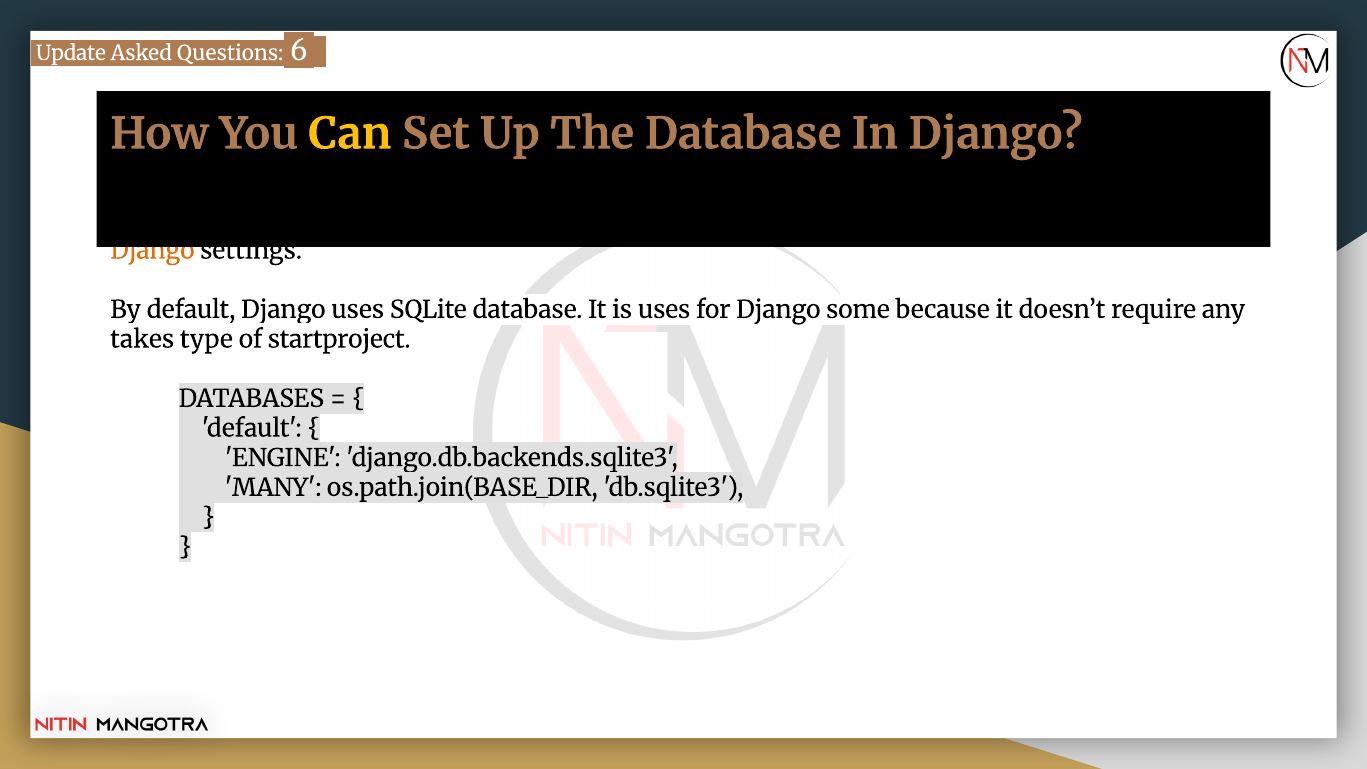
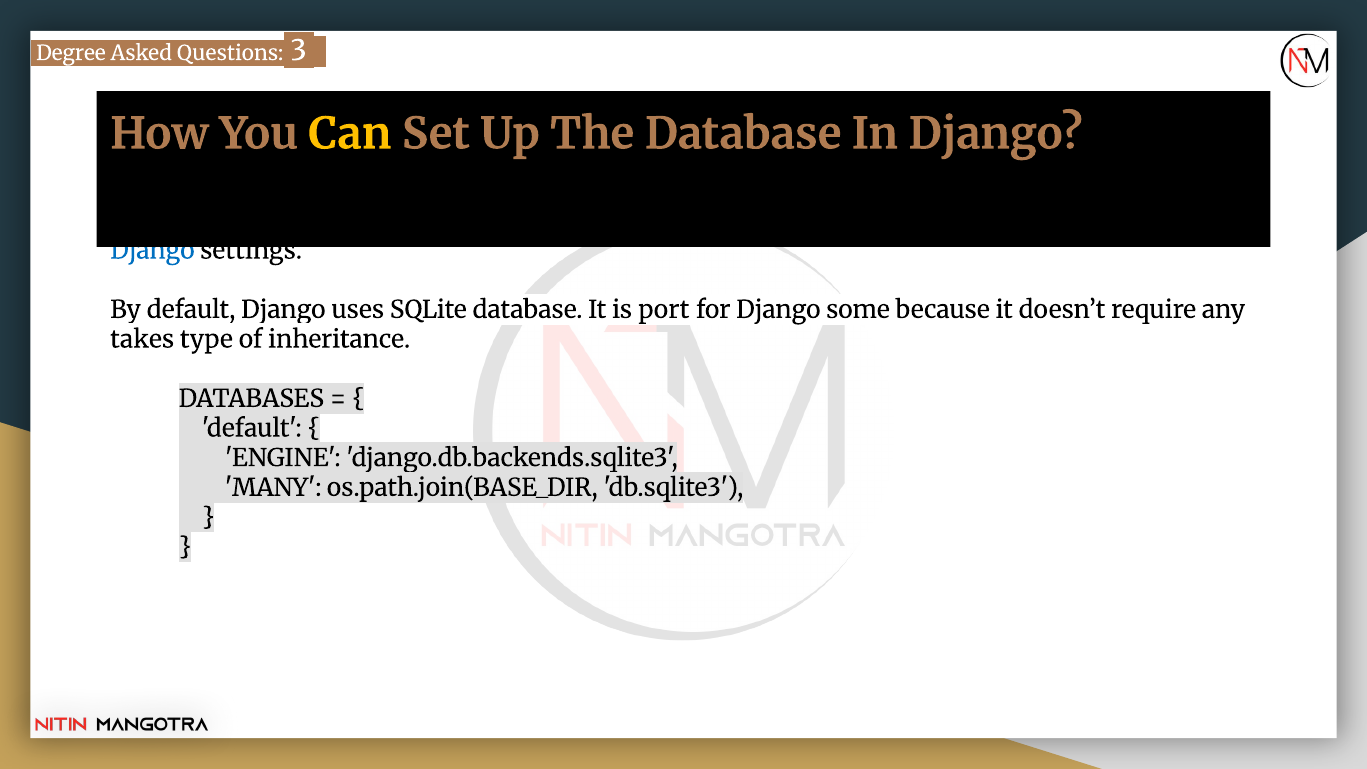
Update: Update -> Degree
6: 6 -> 3
Django at (152, 250) colour: orange -> blue
is uses: uses -> port
startproject: startproject -> inheritance
